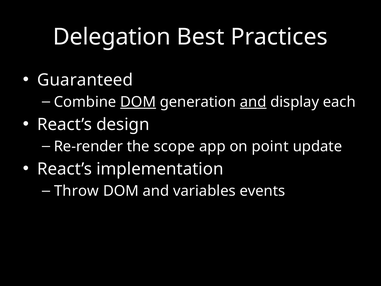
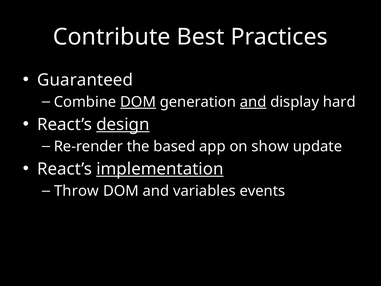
Delegation: Delegation -> Contribute
each: each -> hard
design underline: none -> present
scope: scope -> based
point: point -> show
implementation underline: none -> present
